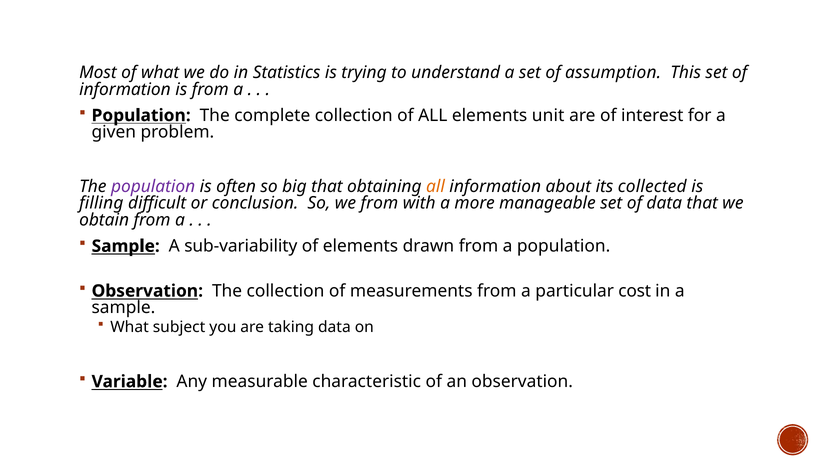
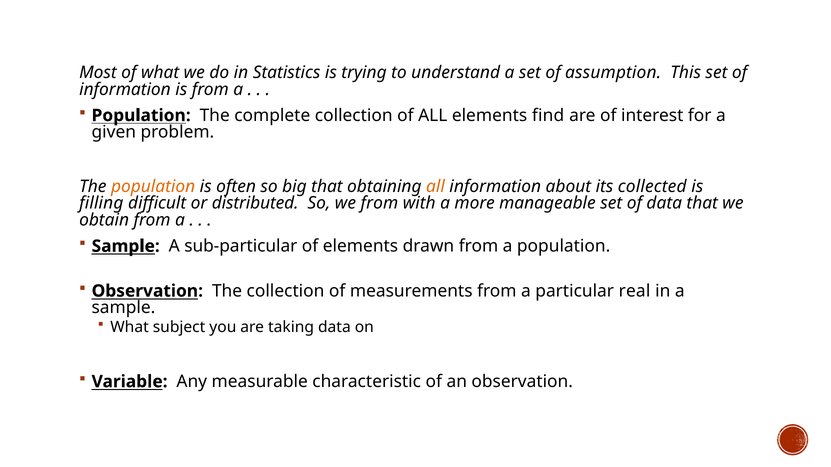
unit: unit -> find
population at (153, 187) colour: purple -> orange
conclusion: conclusion -> distributed
sub-variability: sub-variability -> sub-particular
cost: cost -> real
